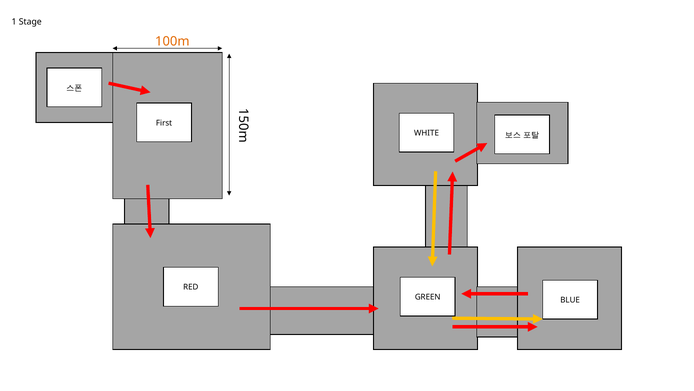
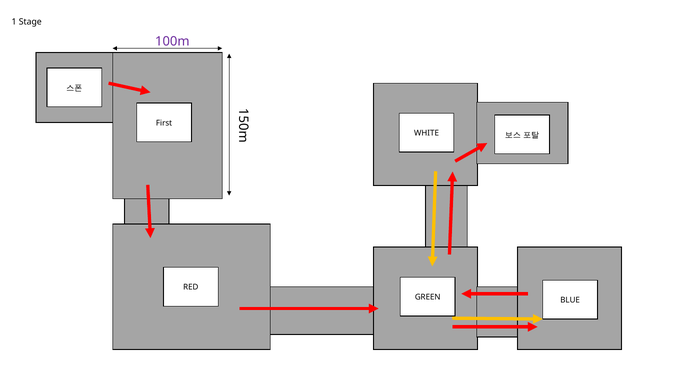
100m colour: orange -> purple
